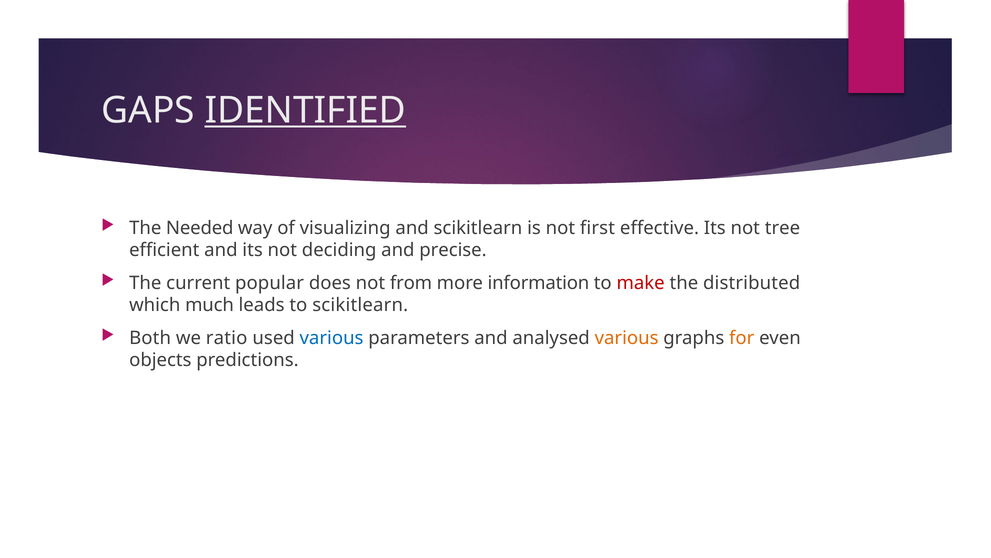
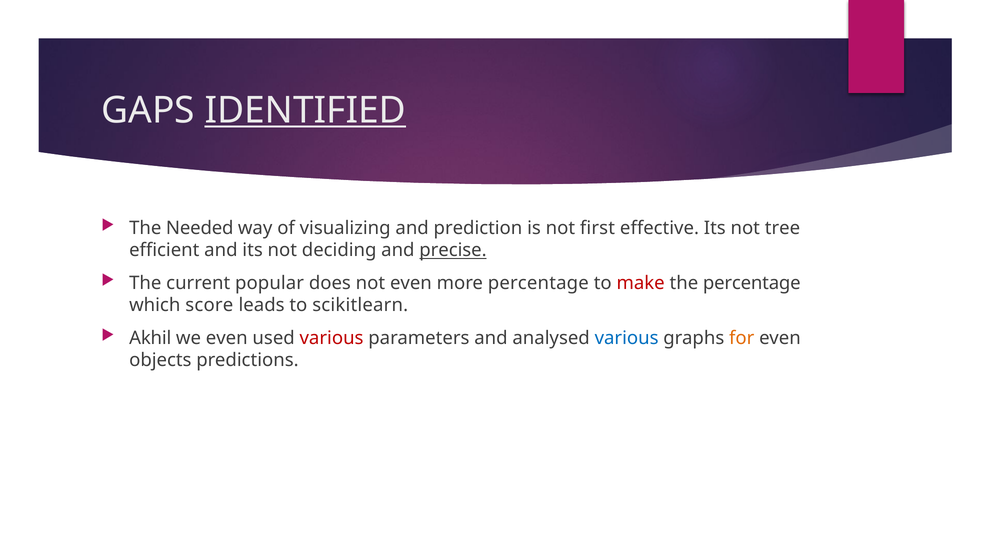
and scikitlearn: scikitlearn -> prediction
precise underline: none -> present
not from: from -> even
more information: information -> percentage
the distributed: distributed -> percentage
much: much -> score
Both: Both -> Akhil
we ratio: ratio -> even
various at (332, 338) colour: blue -> red
various at (627, 338) colour: orange -> blue
